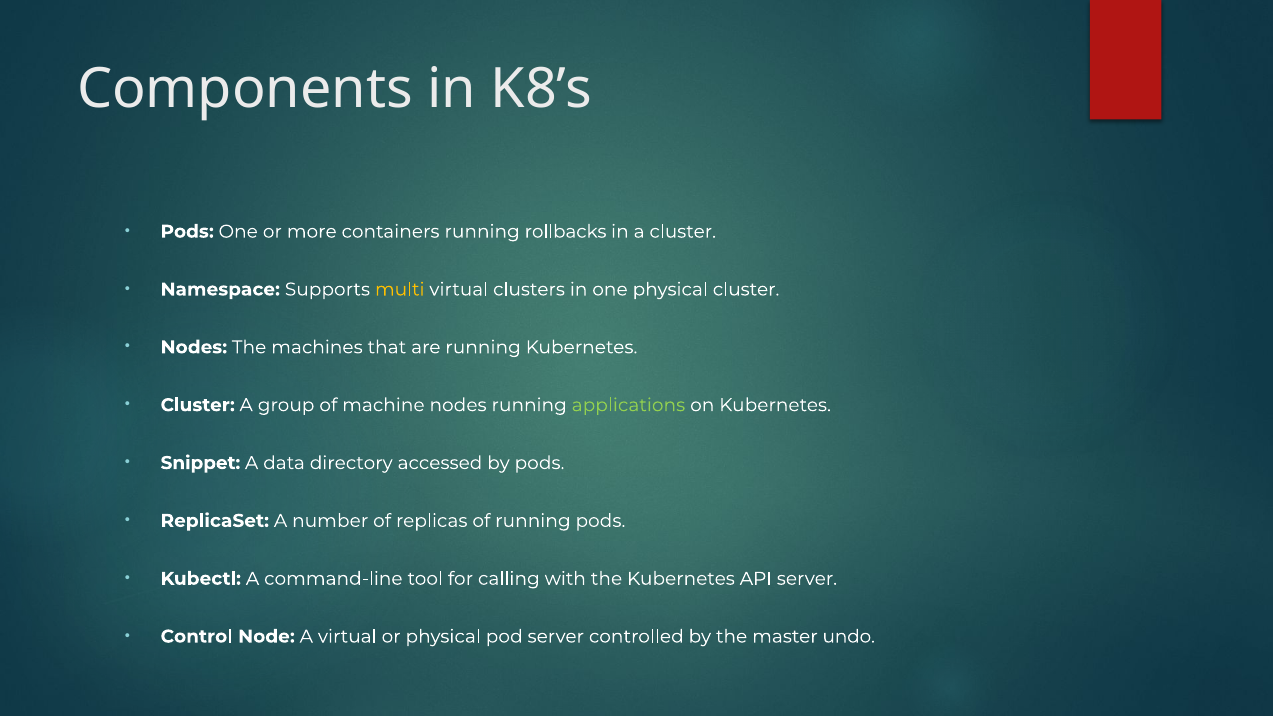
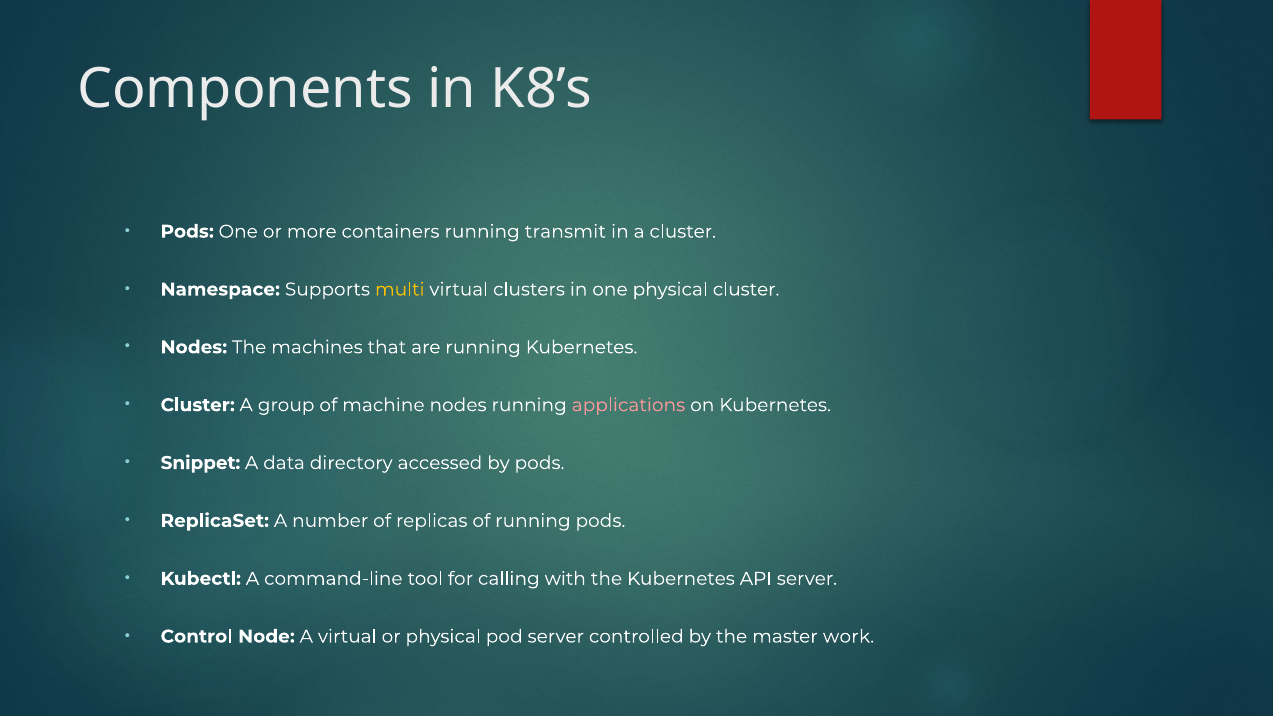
rollbacks: rollbacks -> transmit
applications colour: light green -> pink
undo: undo -> work
